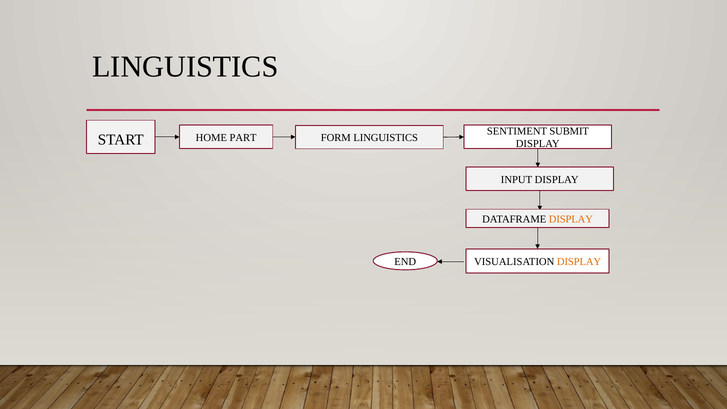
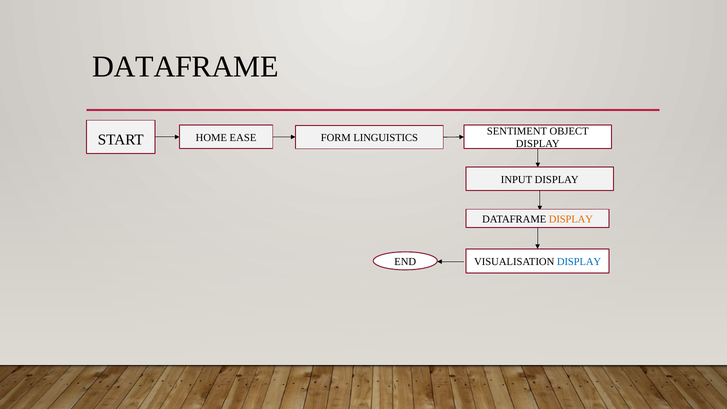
LINGUISTICS at (185, 67): LINGUISTICS -> DATAFRAME
SUBMIT: SUBMIT -> OBJECT
PART: PART -> EASE
DISPLAY at (579, 262) colour: orange -> blue
